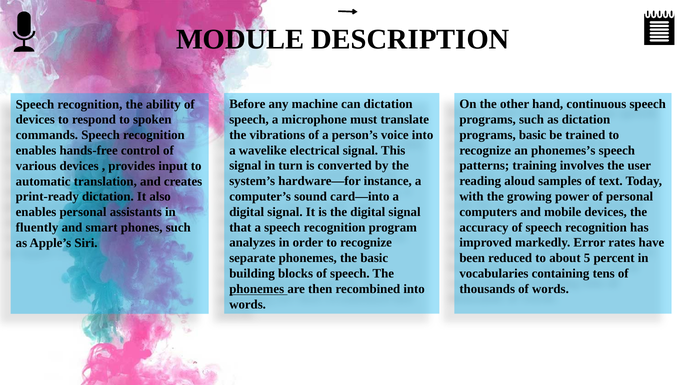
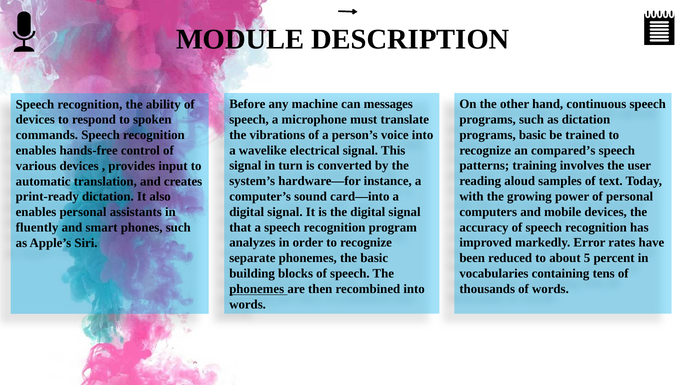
can dictation: dictation -> messages
phonemes’s: phonemes’s -> compared’s
